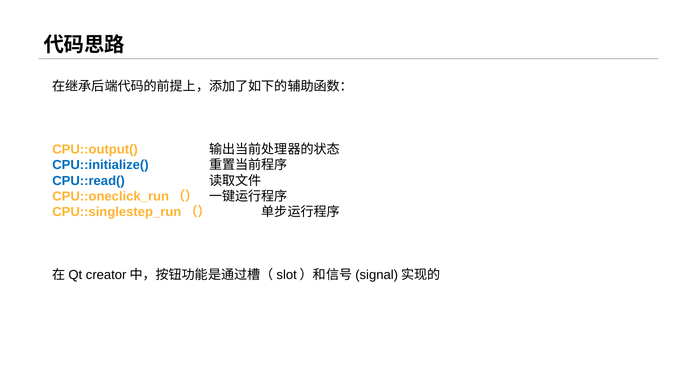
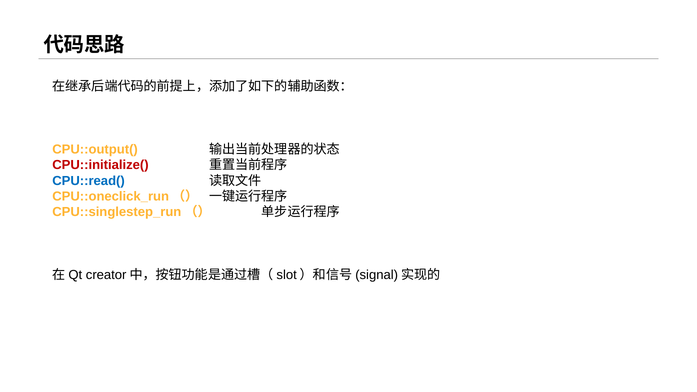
CPU::initialize( colour: blue -> red
